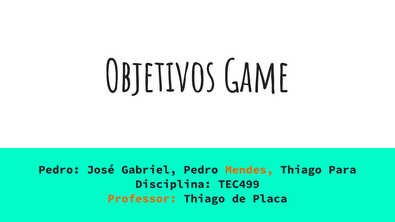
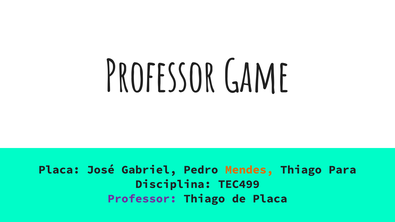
Objetivos at (160, 78): Objetivos -> Professor
Pedro at (59, 170): Pedro -> Placa
Professor at (142, 199) colour: orange -> purple
